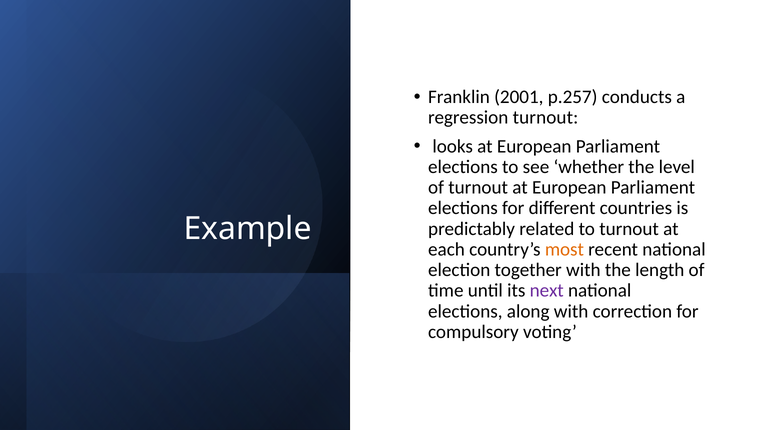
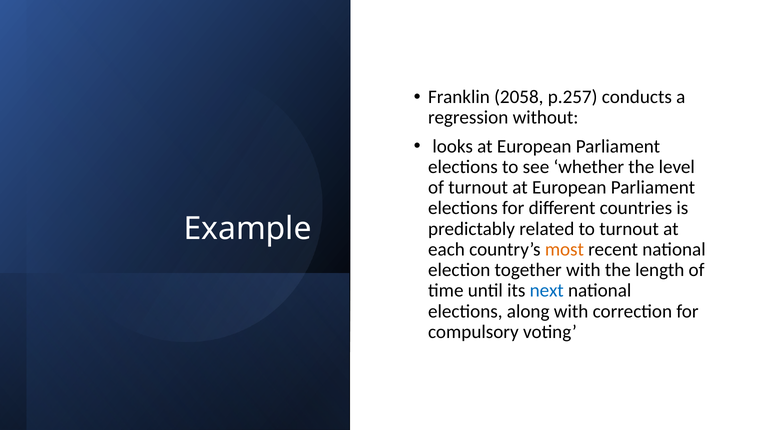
2001: 2001 -> 2058
regression turnout: turnout -> without
next colour: purple -> blue
